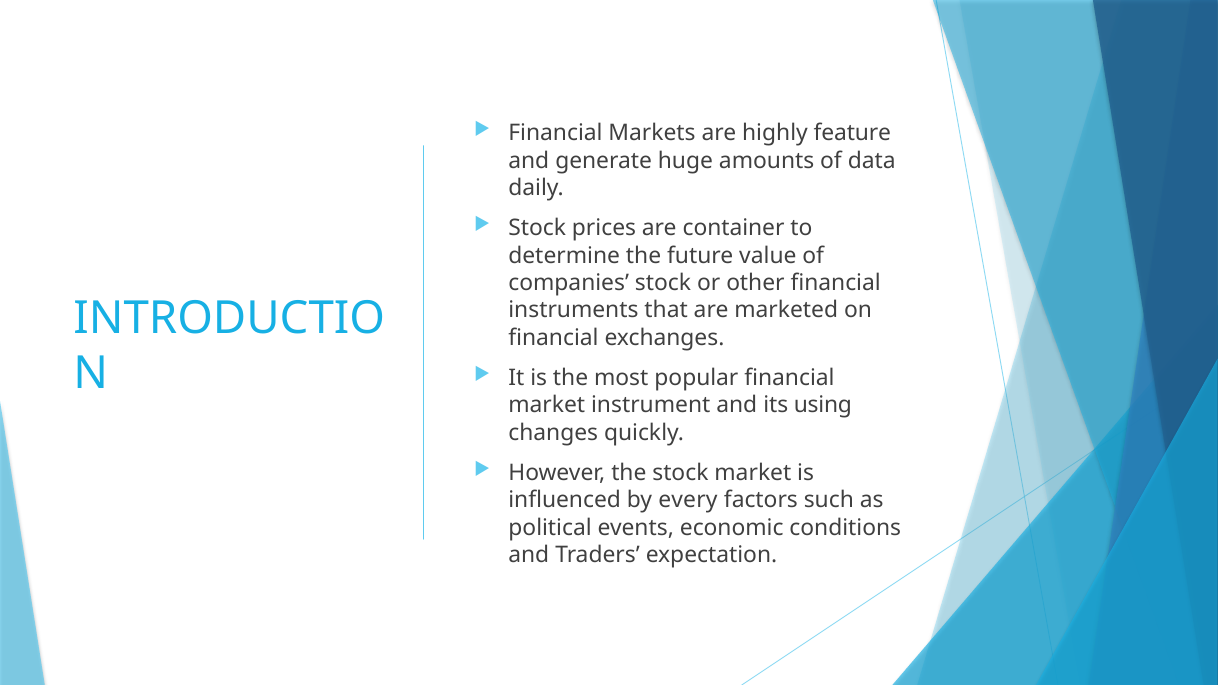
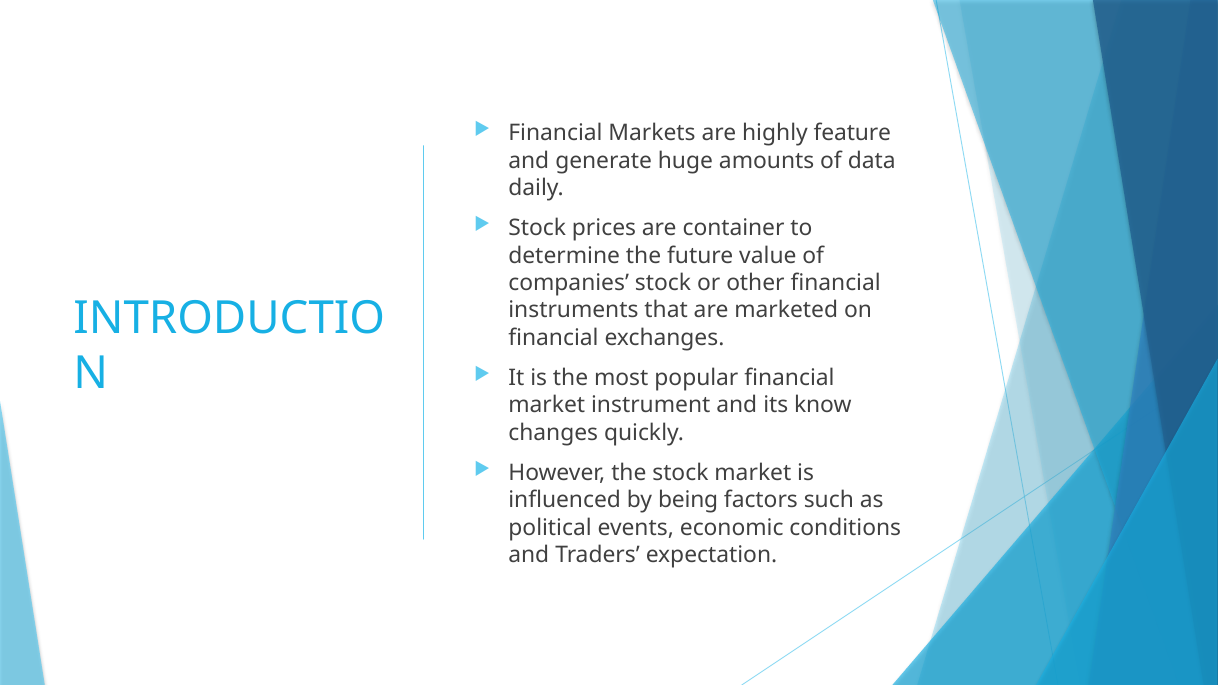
using: using -> know
every: every -> being
